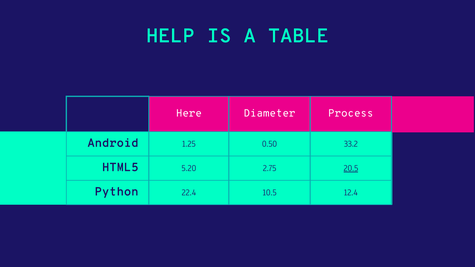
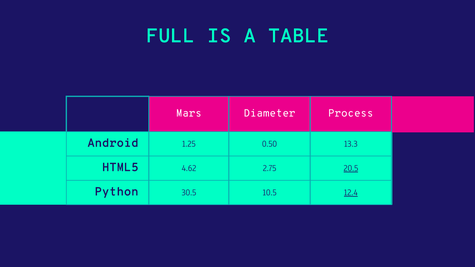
HELP: HELP -> FULL
Here: Here -> Mars
33.2: 33.2 -> 13.3
5.20: 5.20 -> 4.62
22.4: 22.4 -> 30.5
12.4 underline: none -> present
